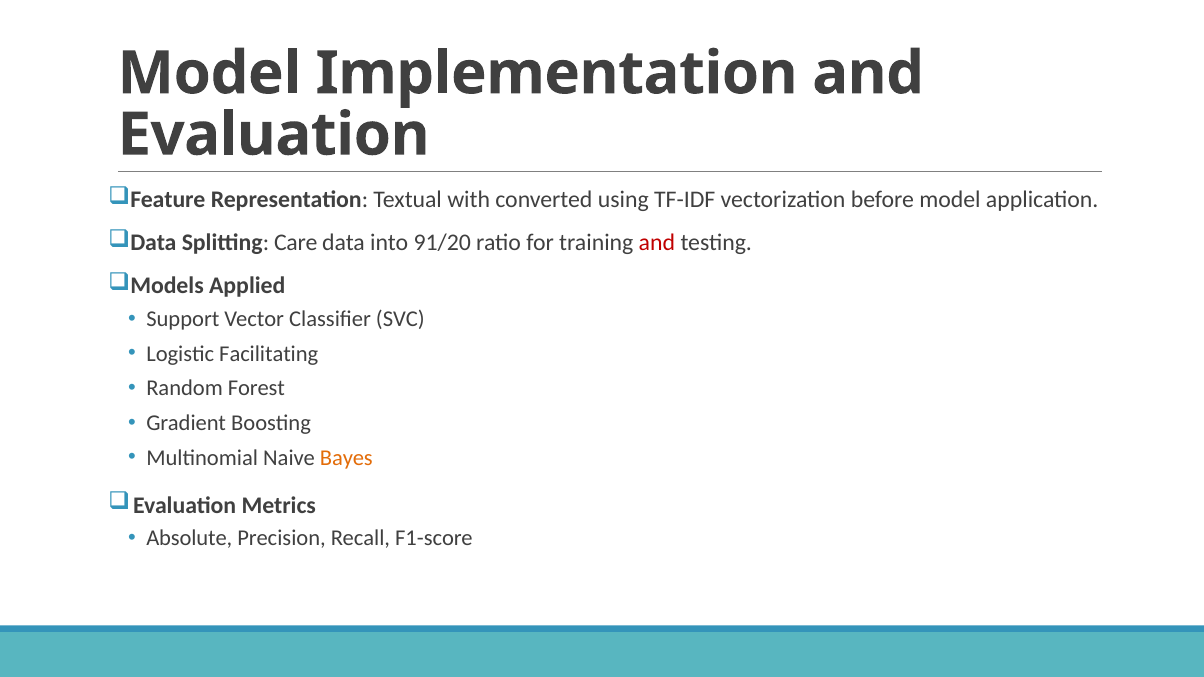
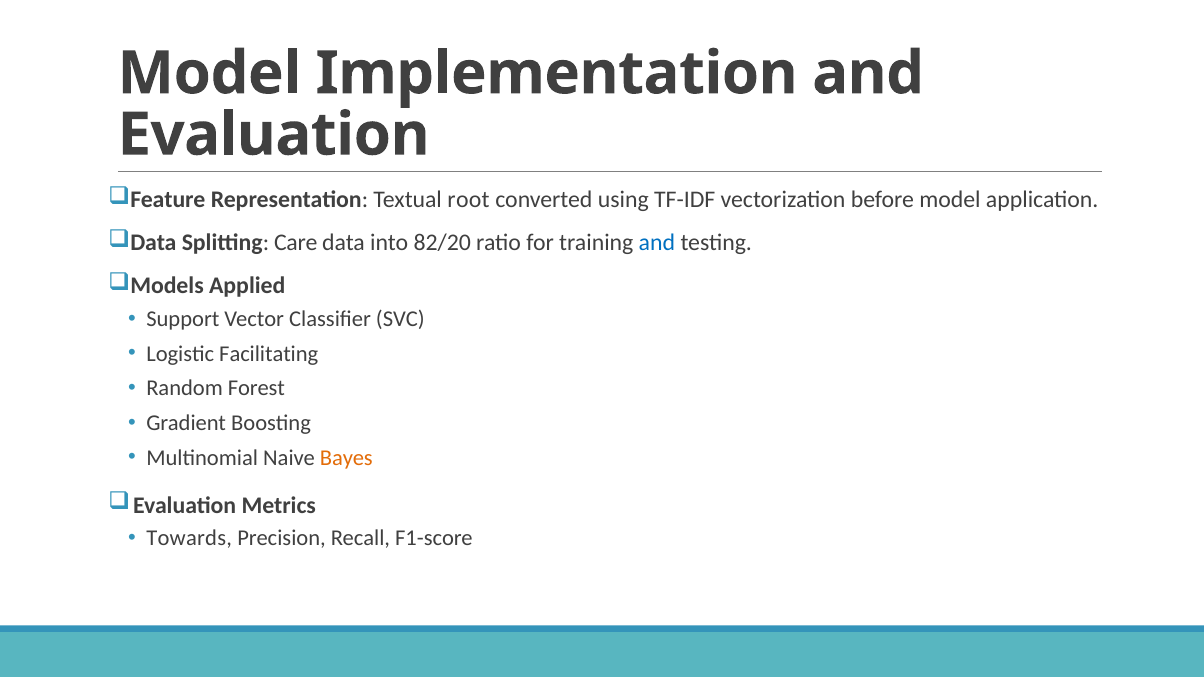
with: with -> root
91/20: 91/20 -> 82/20
and at (657, 243) colour: red -> blue
Absolute: Absolute -> Towards
